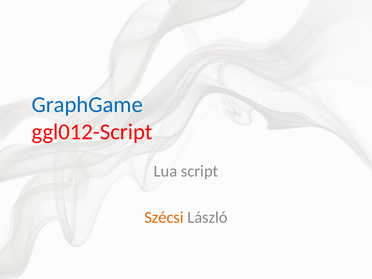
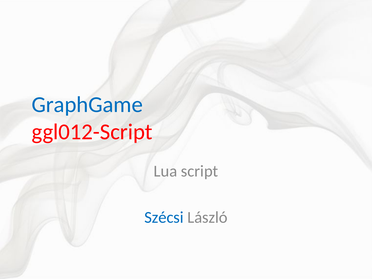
Szécsi colour: orange -> blue
